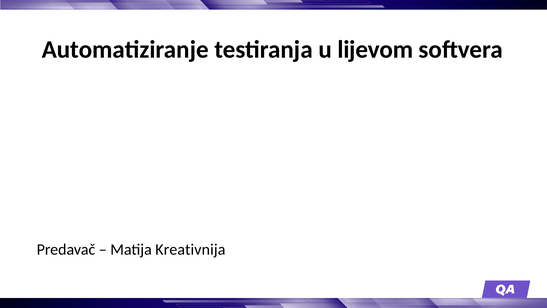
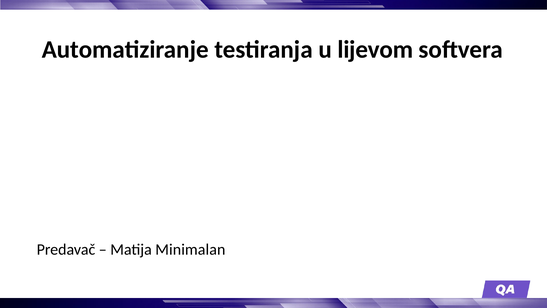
Kreativnija: Kreativnija -> Minimalan
